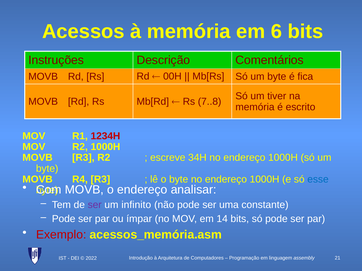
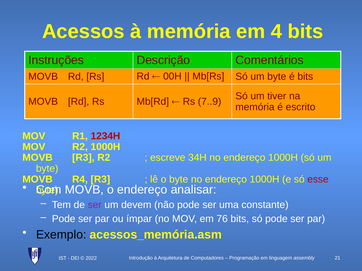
6: 6 -> 4
é fica: fica -> bits
7..8: 7..8 -> 7..9
esse colour: blue -> red
infinito: infinito -> devem
14: 14 -> 76
Exemplo colour: red -> black
